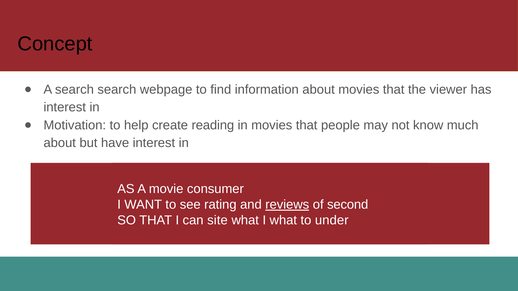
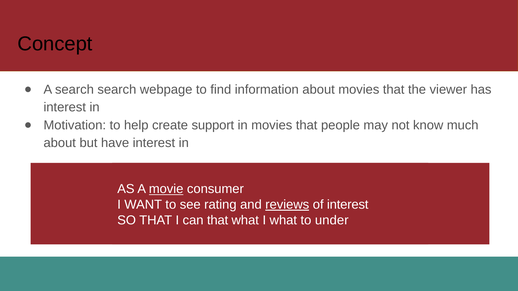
reading: reading -> support
movie underline: none -> present
of second: second -> interest
can site: site -> that
